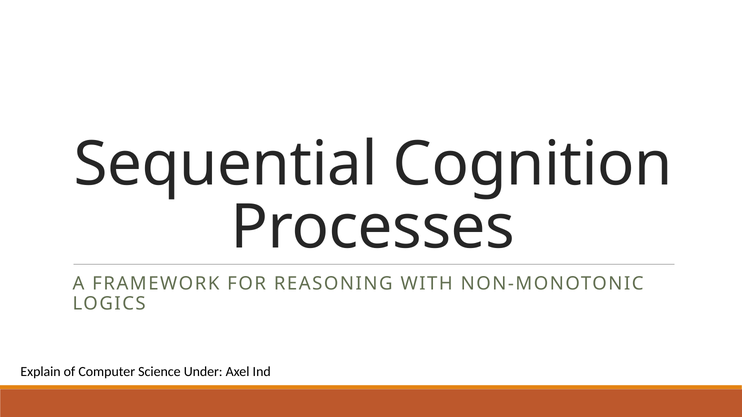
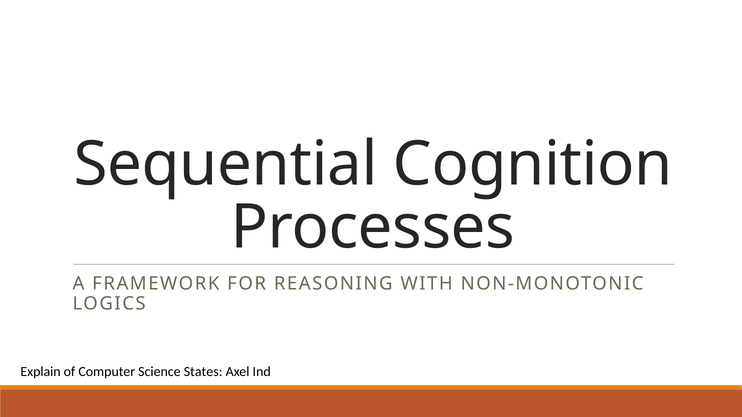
Under: Under -> States
